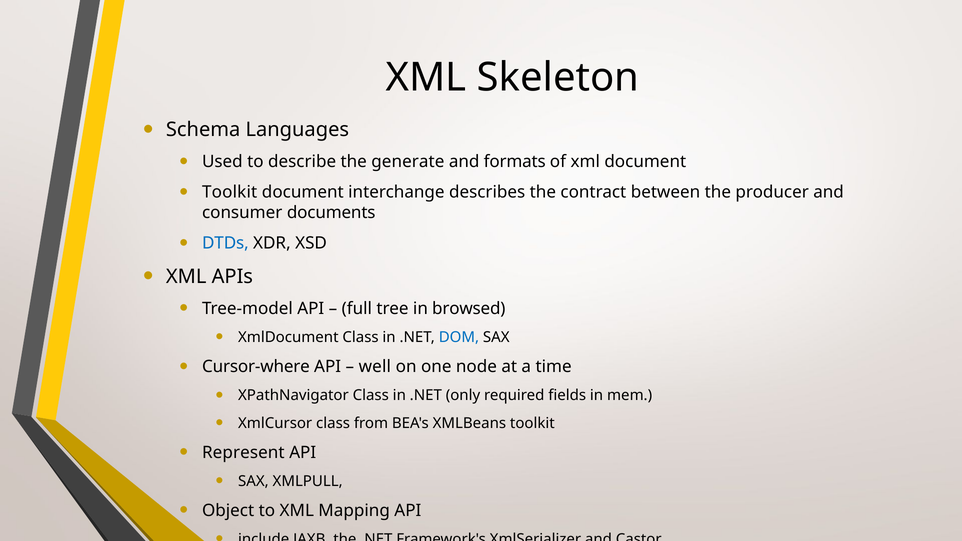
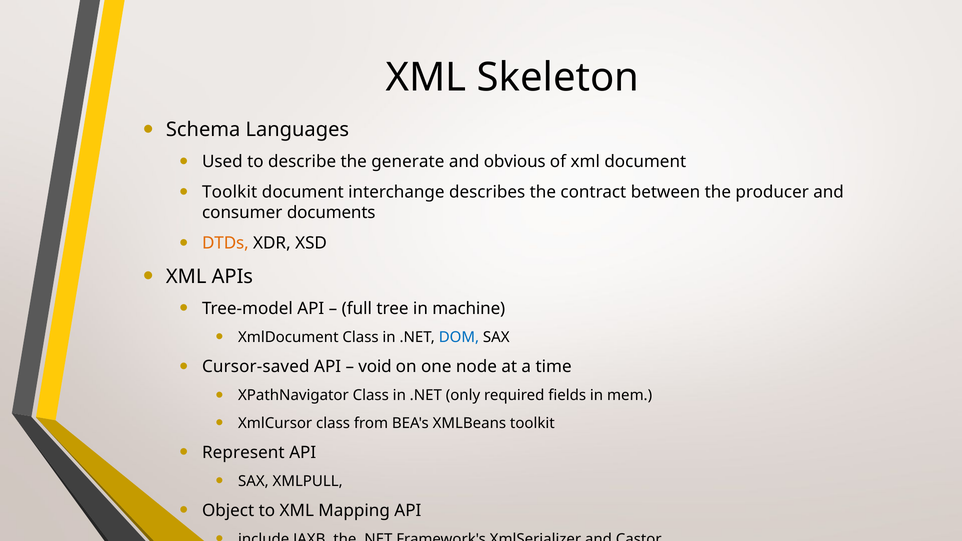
formats: formats -> obvious
DTDs colour: blue -> orange
browsed: browsed -> machine
Cursor-where: Cursor-where -> Cursor-saved
well: well -> void
